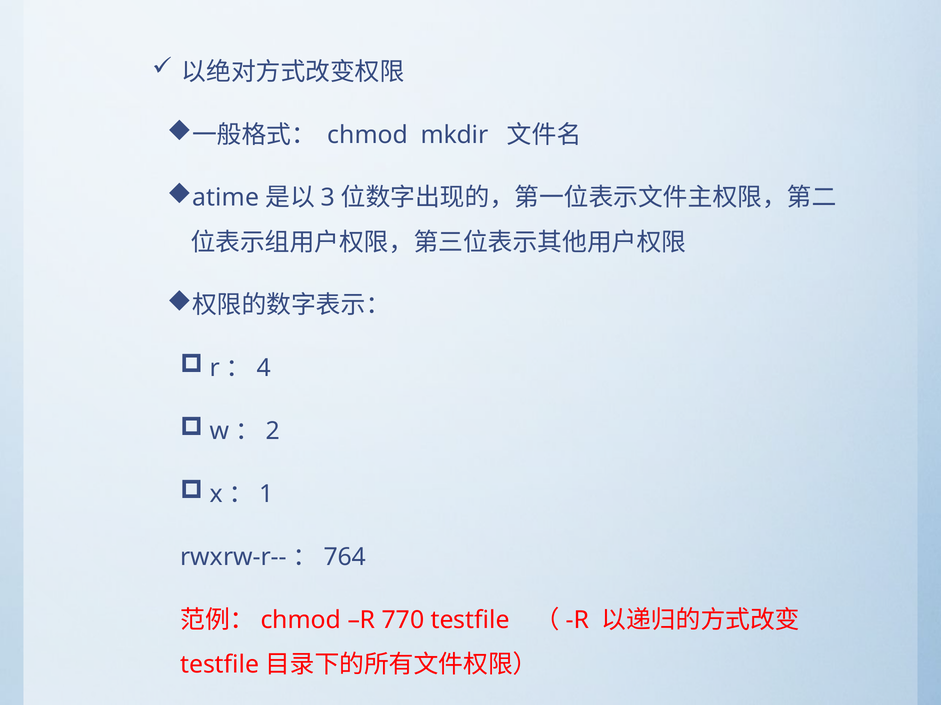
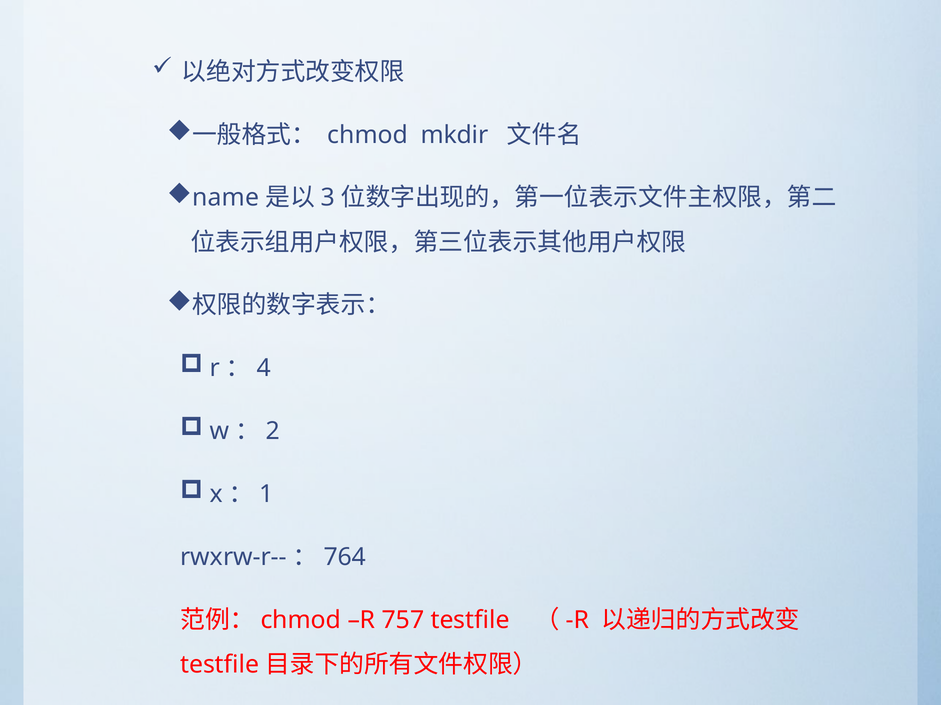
atime: atime -> name
770: 770 -> 757
